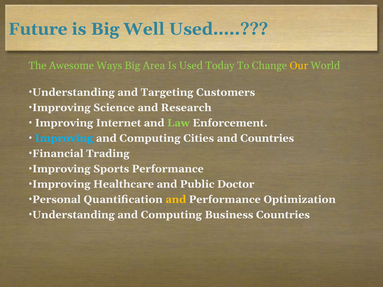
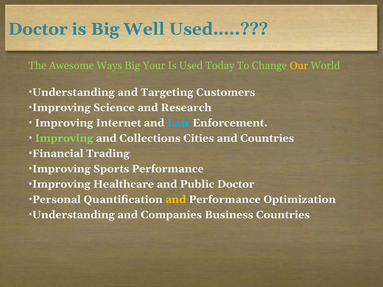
Future at (38, 29): Future -> Doctor
Area: Area -> Your
Law colour: light green -> light blue
Improving at (64, 138) colour: light blue -> light green
Computing at (150, 138): Computing -> Collections
Understanding and Computing: Computing -> Companies
